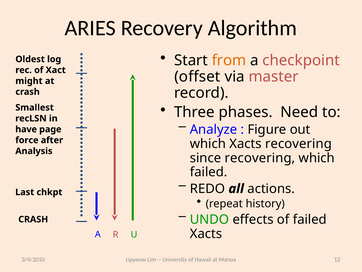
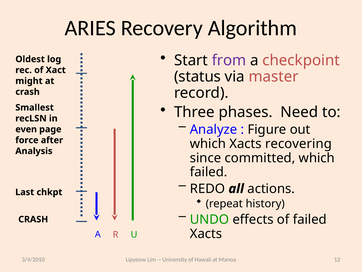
from colour: orange -> purple
offset: offset -> status
have: have -> even
since recovering: recovering -> committed
